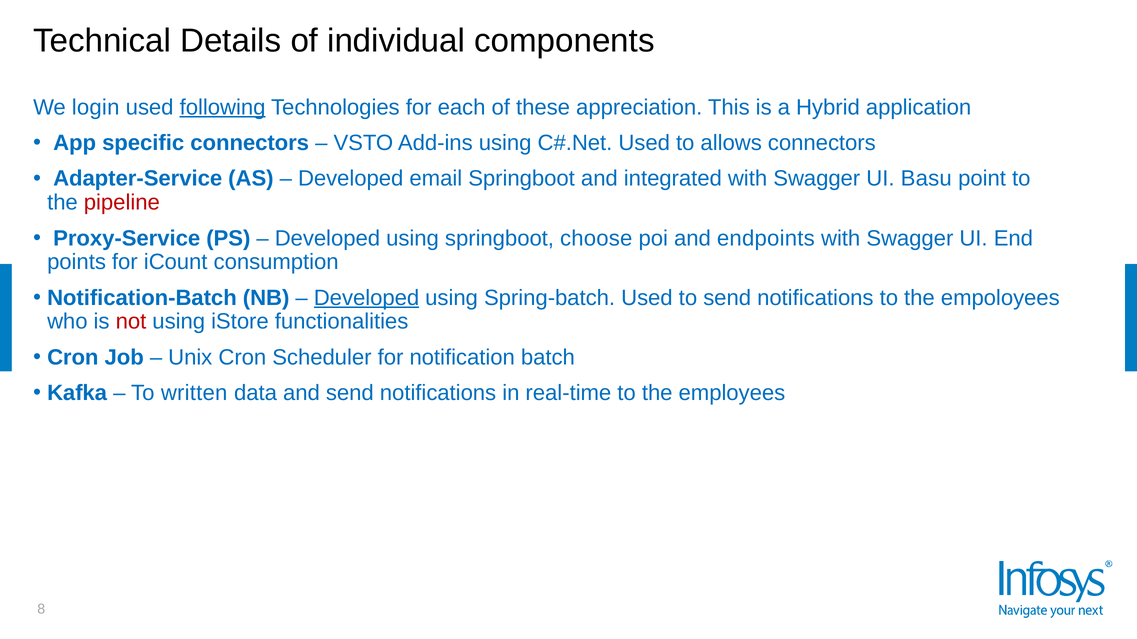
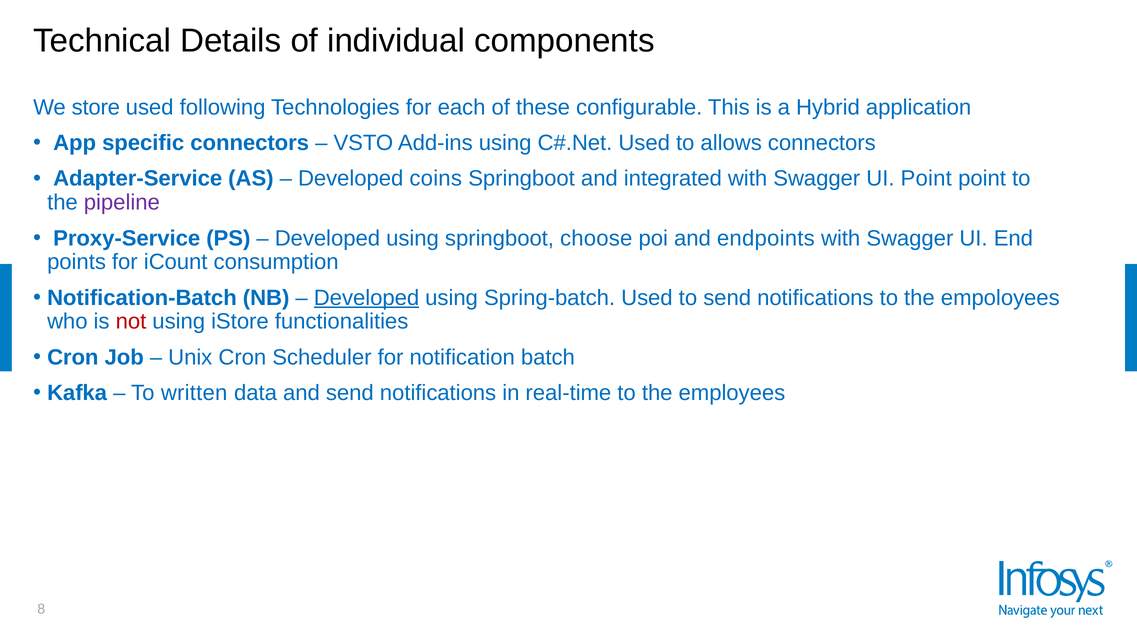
login: login -> store
following underline: present -> none
appreciation: appreciation -> configurable
email: email -> coins
UI Basu: Basu -> Point
pipeline colour: red -> purple
